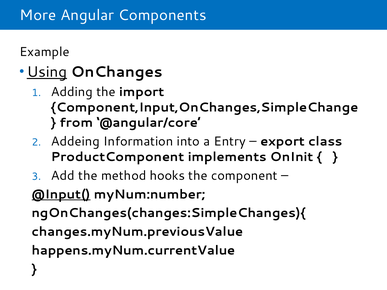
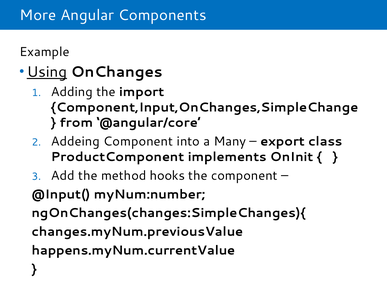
Addeing Information: Information -> Component
Entry: Entry -> Many
@Input( underline: present -> none
